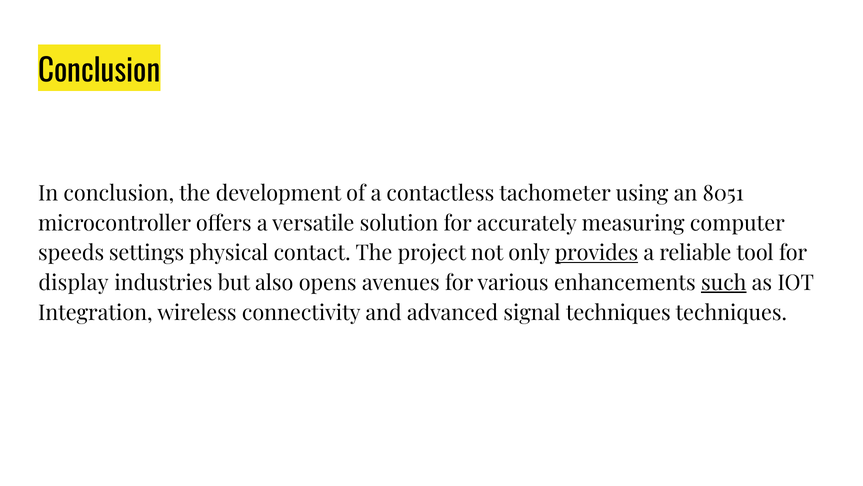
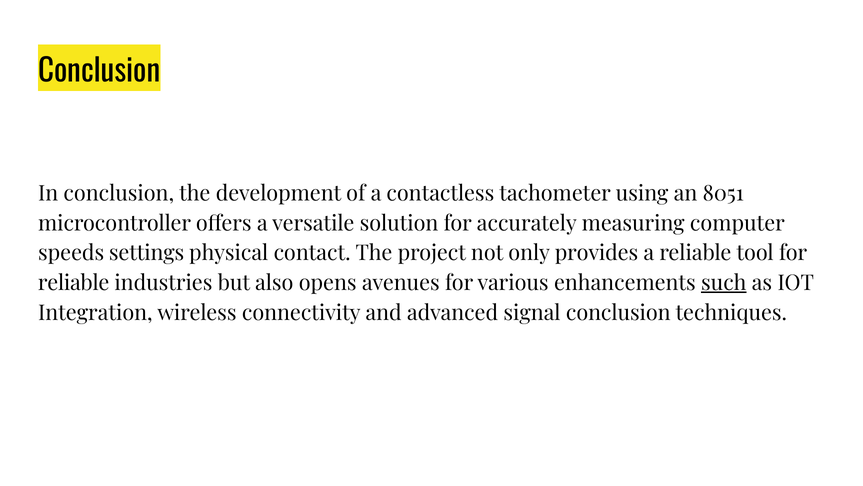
provides underline: present -> none
display at (73, 283): display -> reliable
signal techniques: techniques -> conclusion
